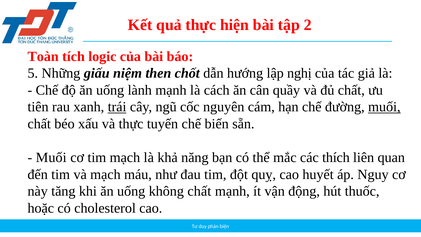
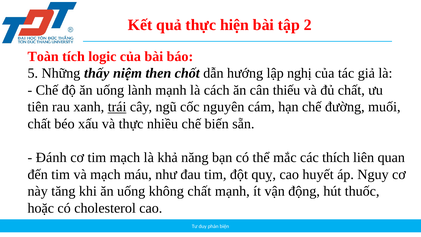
giấu: giấu -> thấy
quầy: quầy -> thiếu
muối at (384, 107) underline: present -> none
tuyến: tuyến -> nhiều
Muối at (51, 157): Muối -> Đánh
